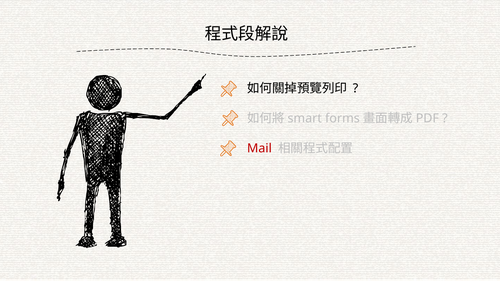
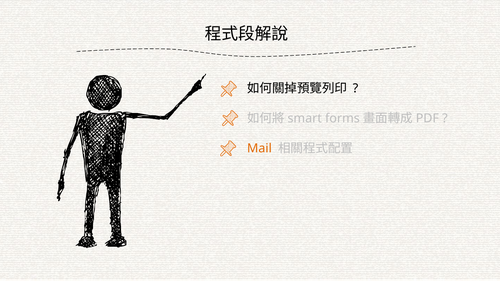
Mail colour: red -> orange
